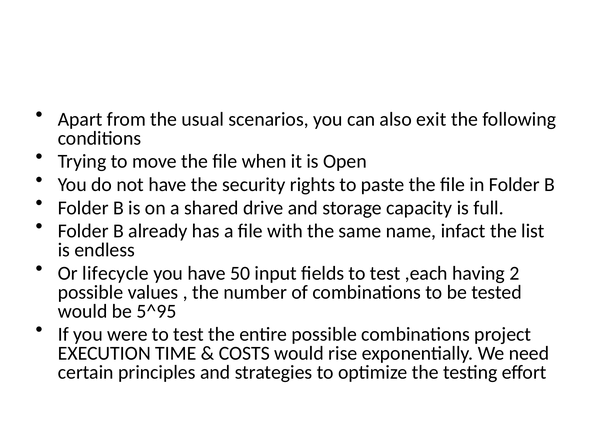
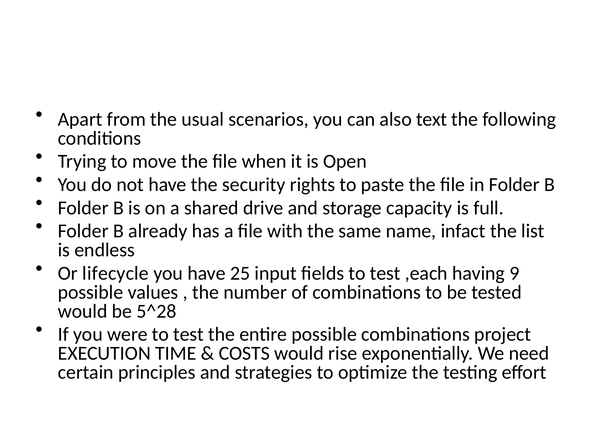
exit: exit -> text
50: 50 -> 25
2: 2 -> 9
5^95: 5^95 -> 5^28
